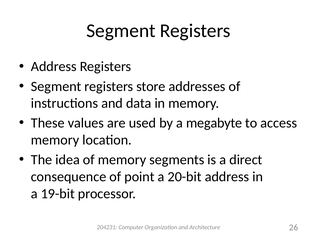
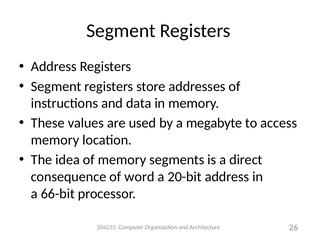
point: point -> word
19-bit: 19-bit -> 66-bit
